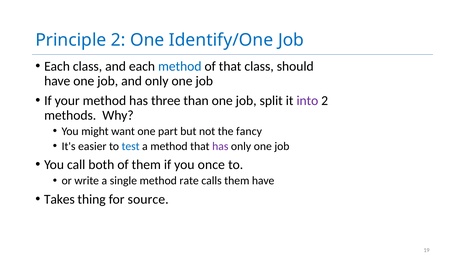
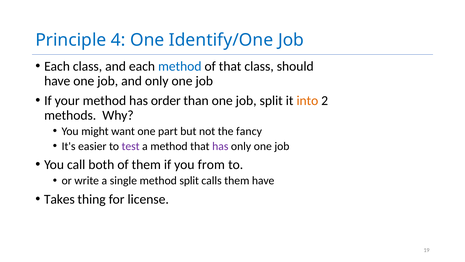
Principle 2: 2 -> 4
three: three -> order
into colour: purple -> orange
test colour: blue -> purple
once: once -> from
method rate: rate -> split
source: source -> license
